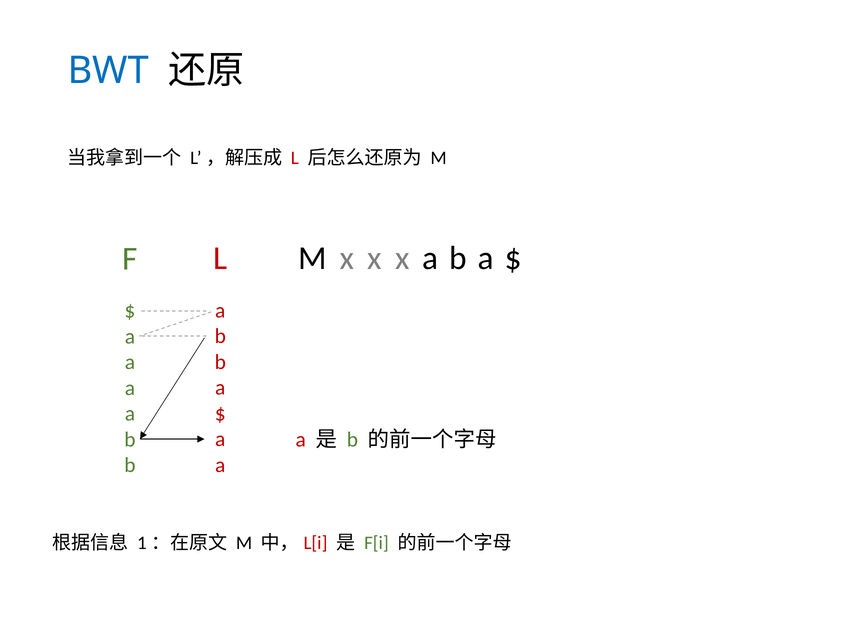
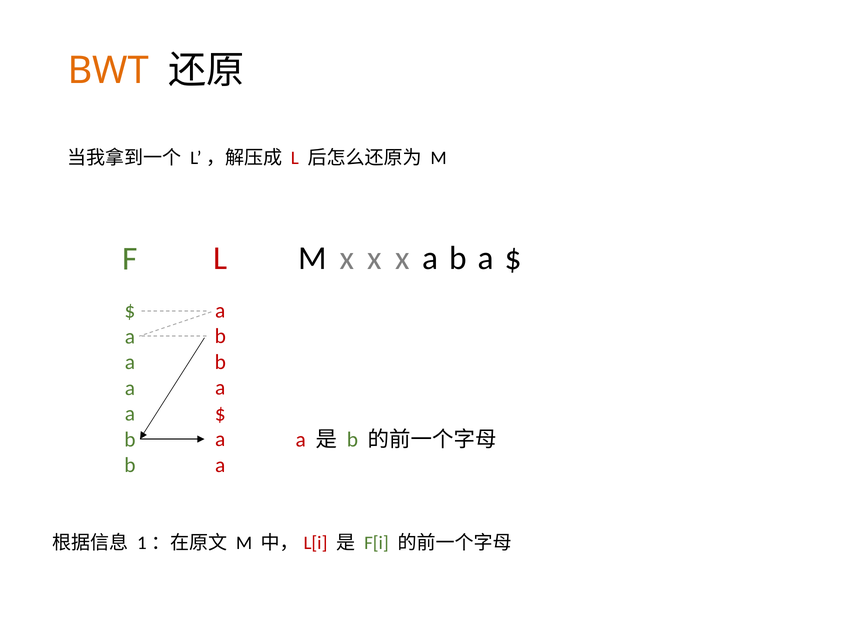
BWT colour: blue -> orange
